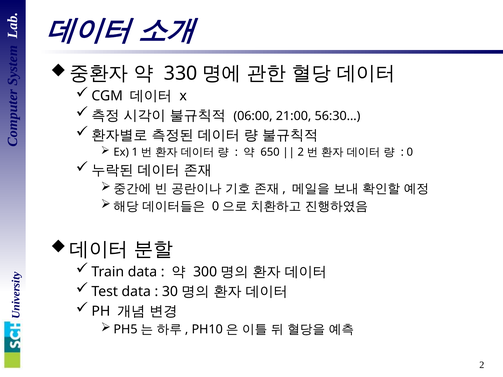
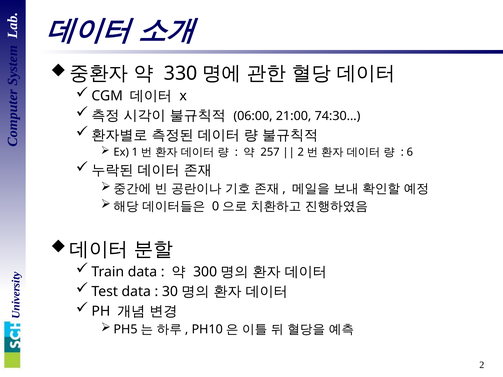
56:30…: 56:30… -> 74:30…
650: 650 -> 257
0: 0 -> 6
